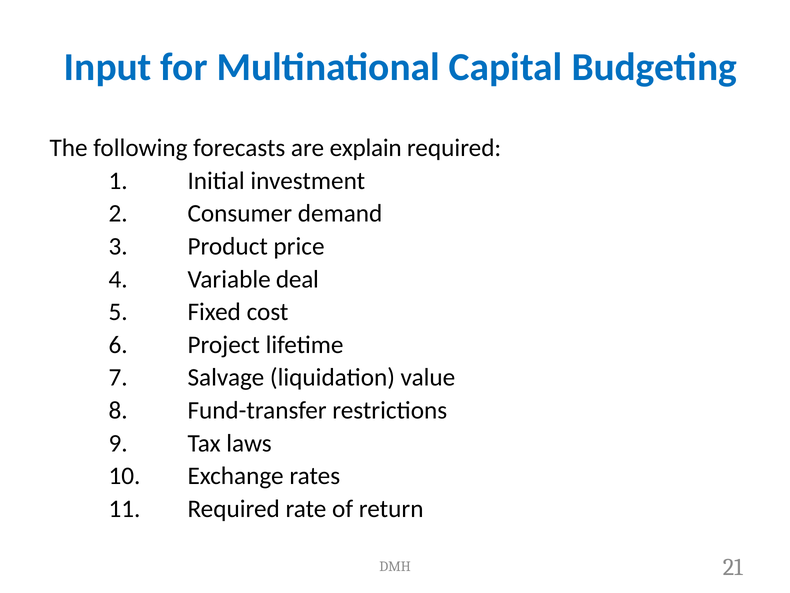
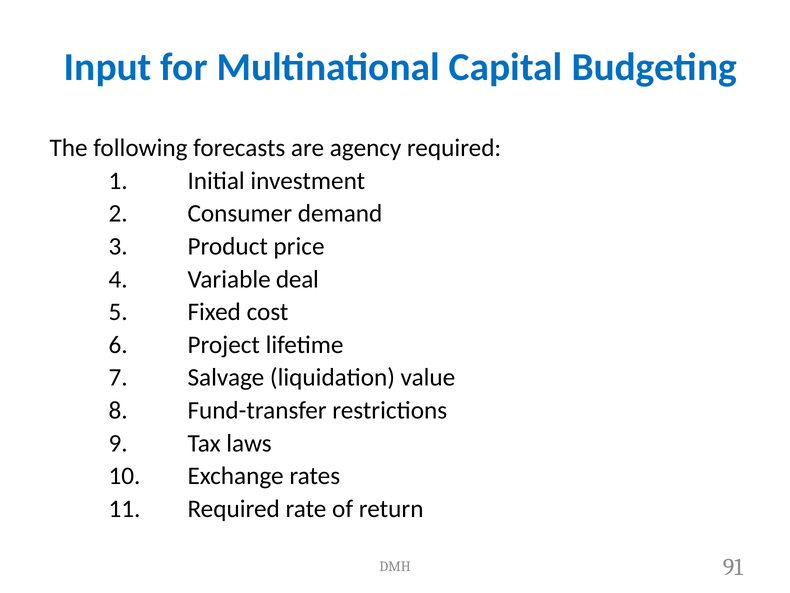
explain: explain -> agency
21: 21 -> 91
